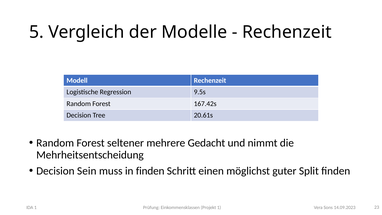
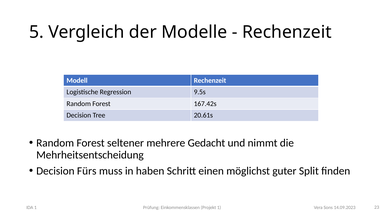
Sein: Sein -> Fürs
in finden: finden -> haben
